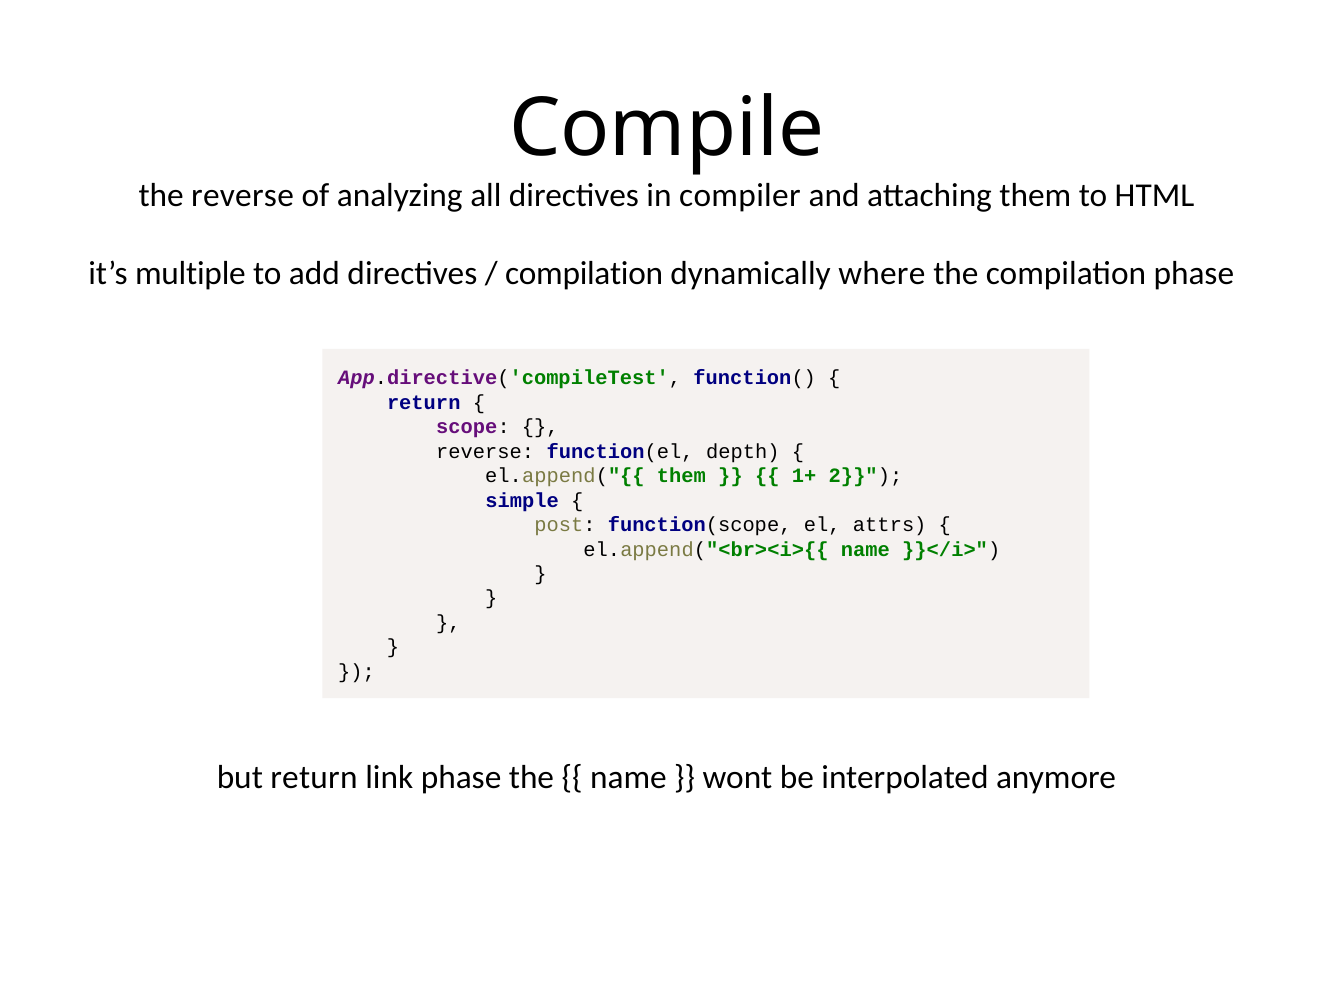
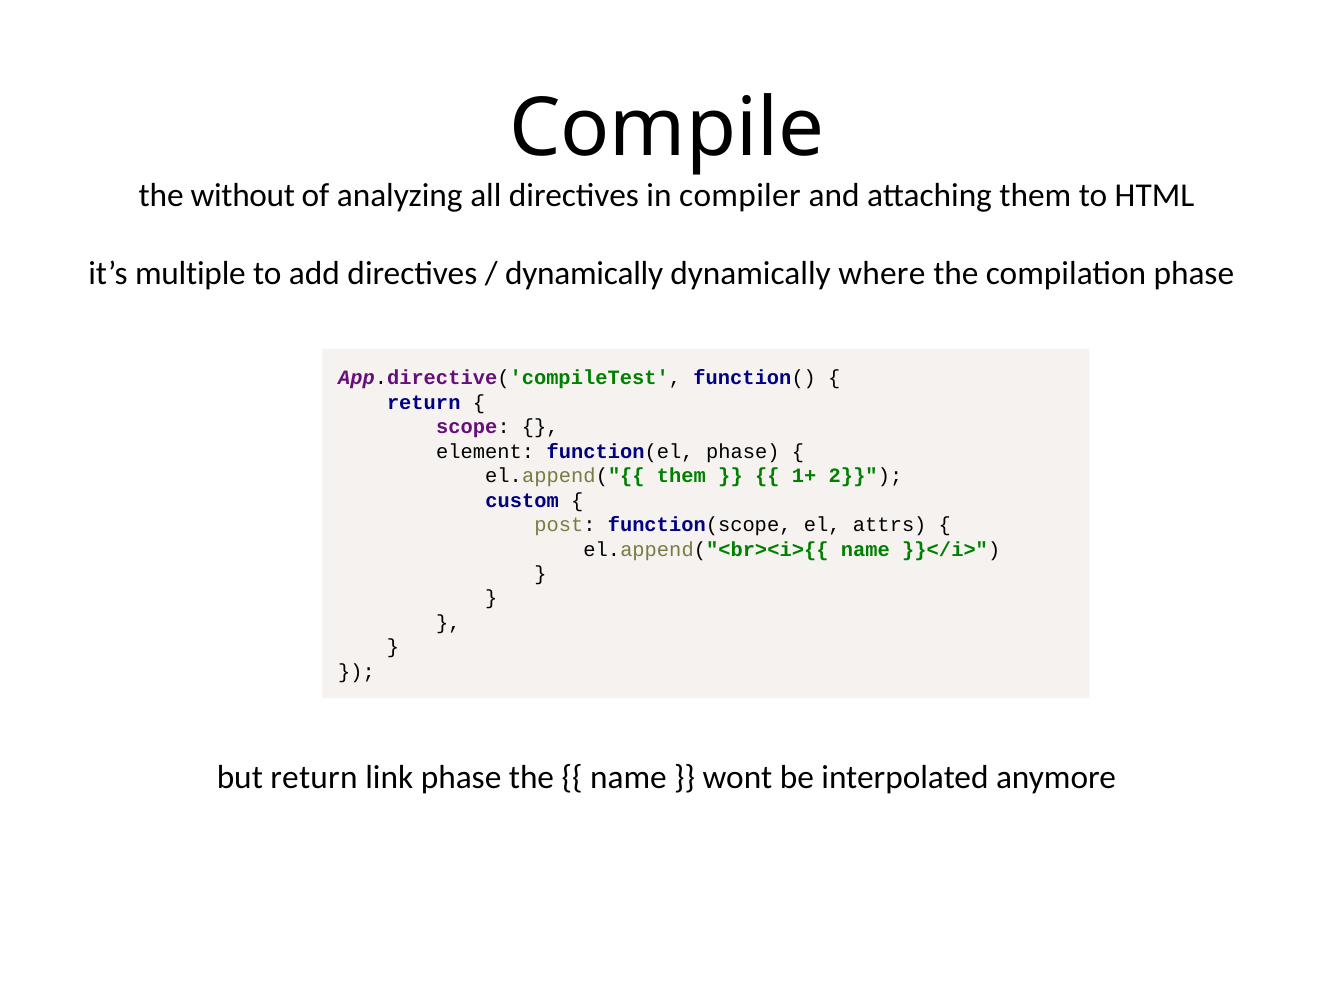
the reverse: reverse -> without
compilation at (584, 273): compilation -> dynamically
reverse at (485, 452): reverse -> element
function(el depth: depth -> phase
simple: simple -> custom
